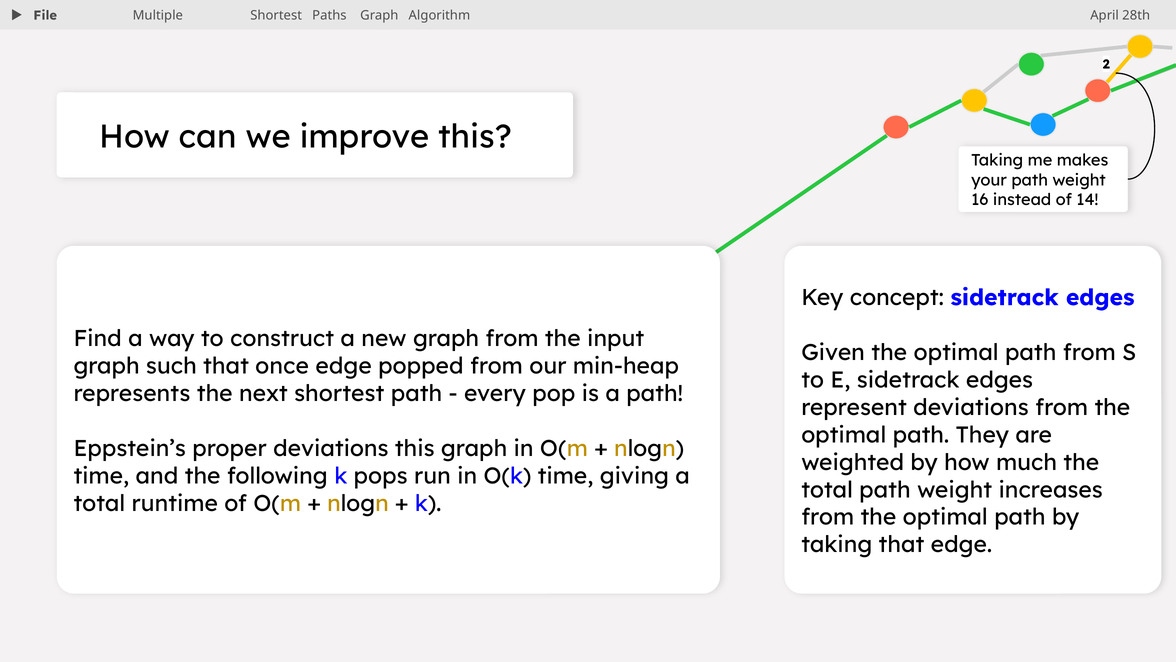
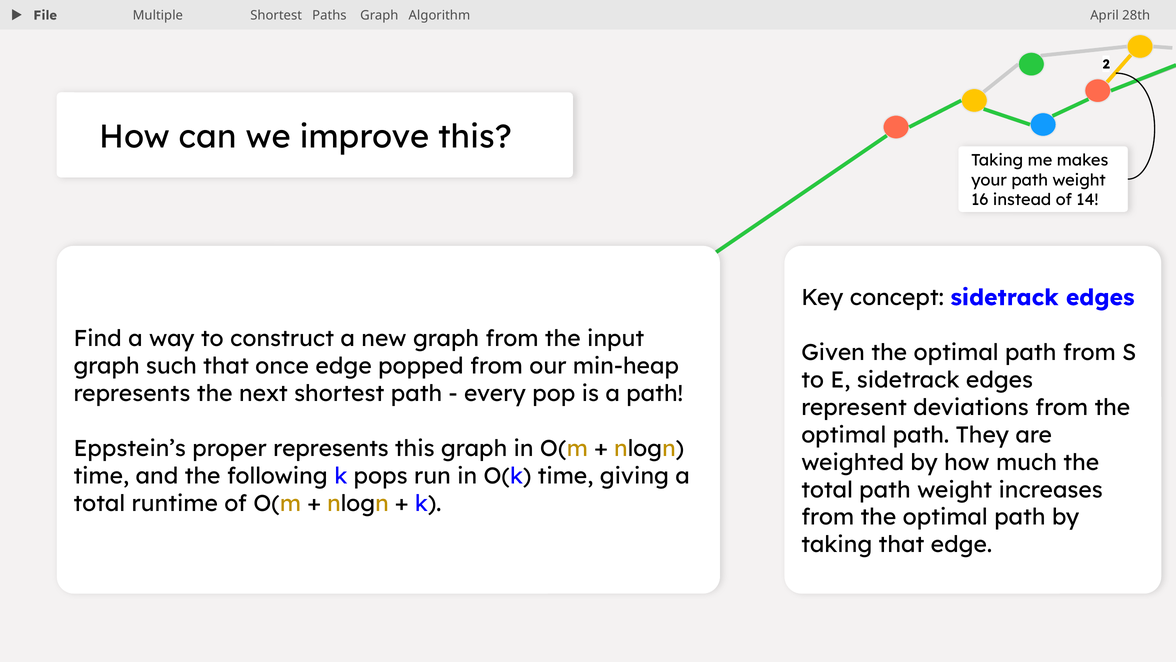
proper deviations: deviations -> represents
